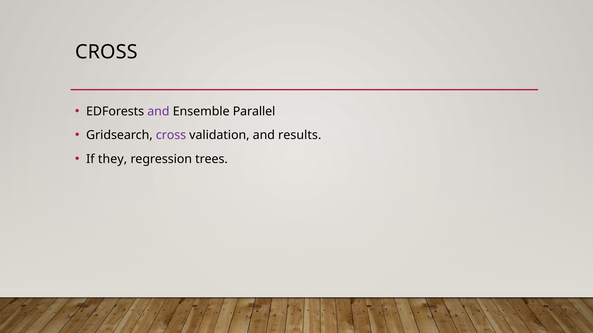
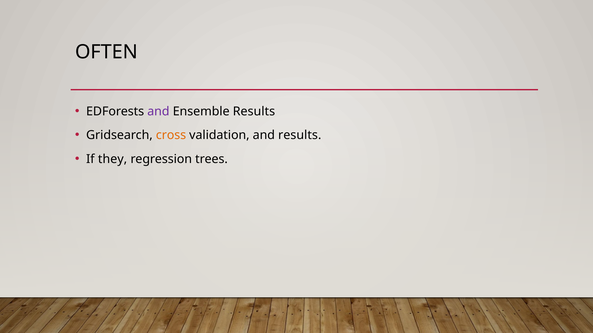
CROSS at (106, 52): CROSS -> OFTEN
Ensemble Parallel: Parallel -> Results
cross at (171, 135) colour: purple -> orange
